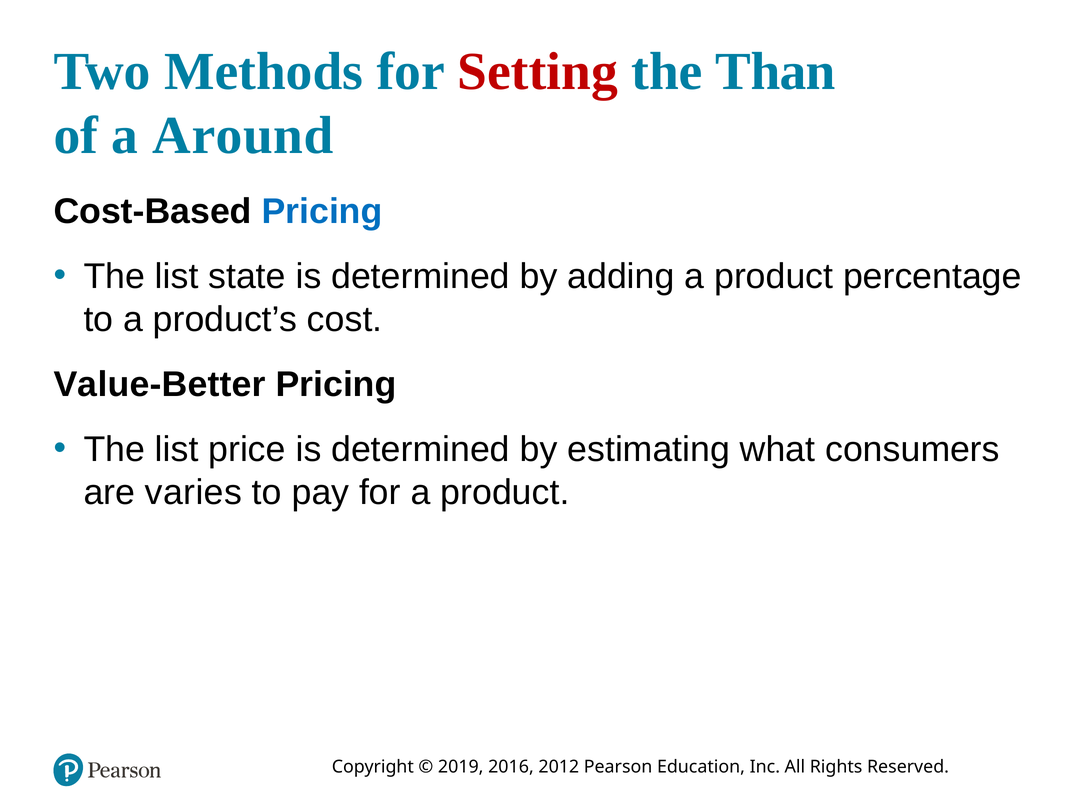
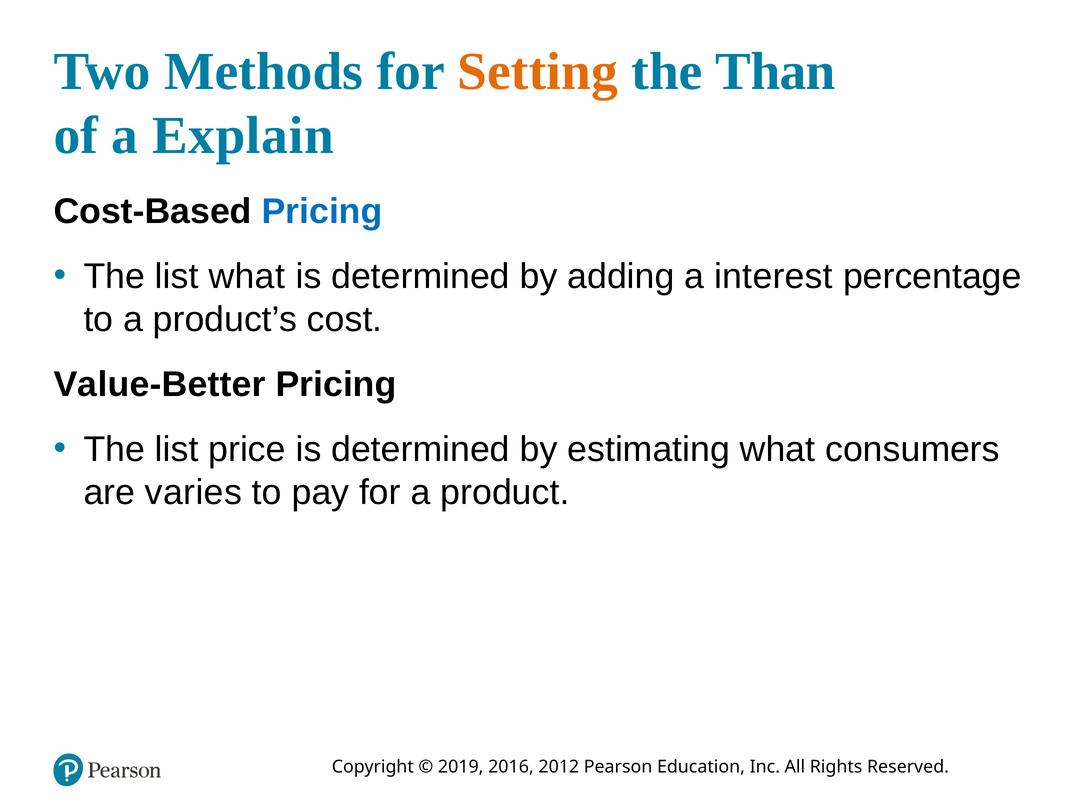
Setting colour: red -> orange
Around: Around -> Explain
list state: state -> what
adding a product: product -> interest
